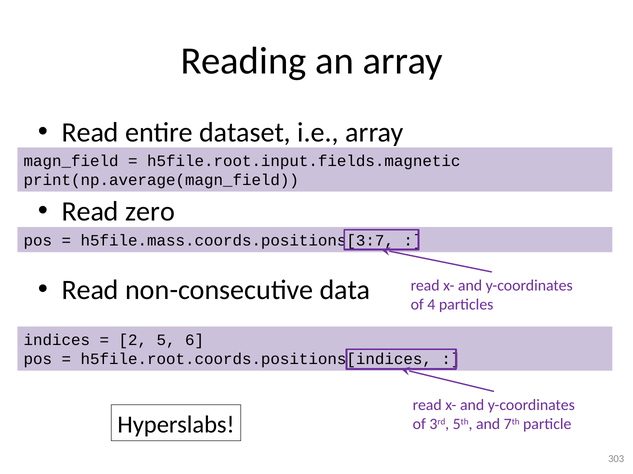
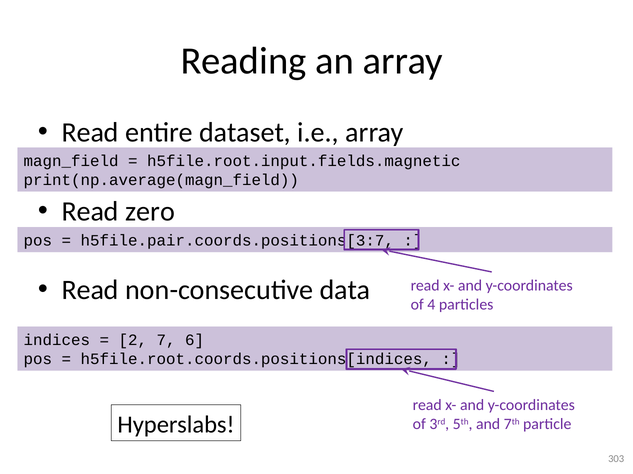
h5file.mass.coords.positions[3:7: h5file.mass.coords.positions[3:7 -> h5file.pair.coords.positions[3:7
5: 5 -> 7
